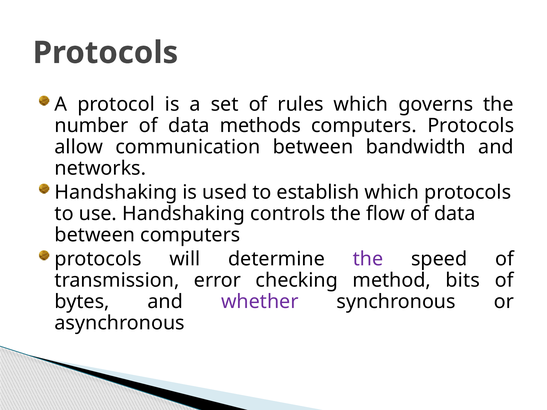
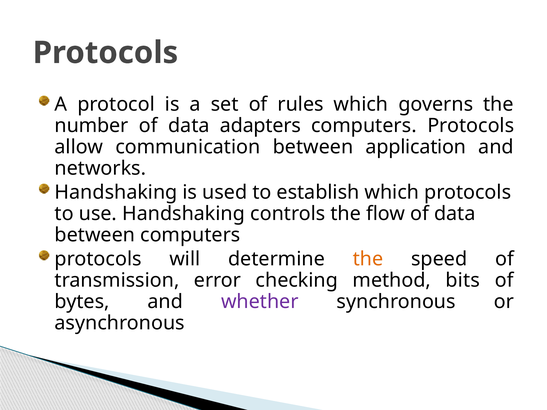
methods: methods -> adapters
bandwidth: bandwidth -> application
the at (368, 259) colour: purple -> orange
